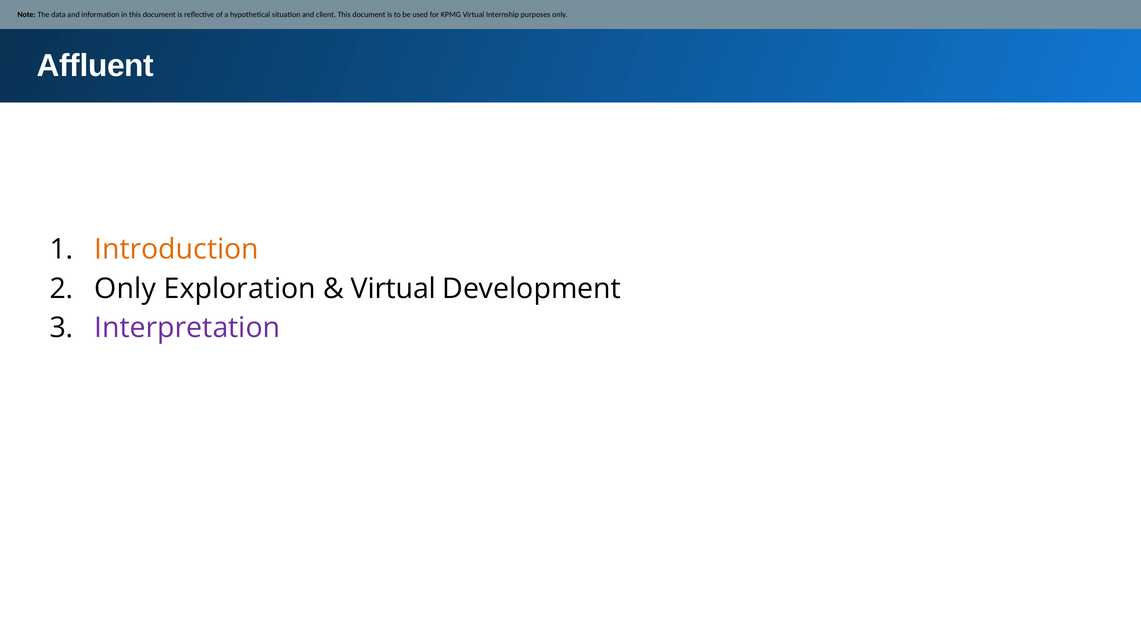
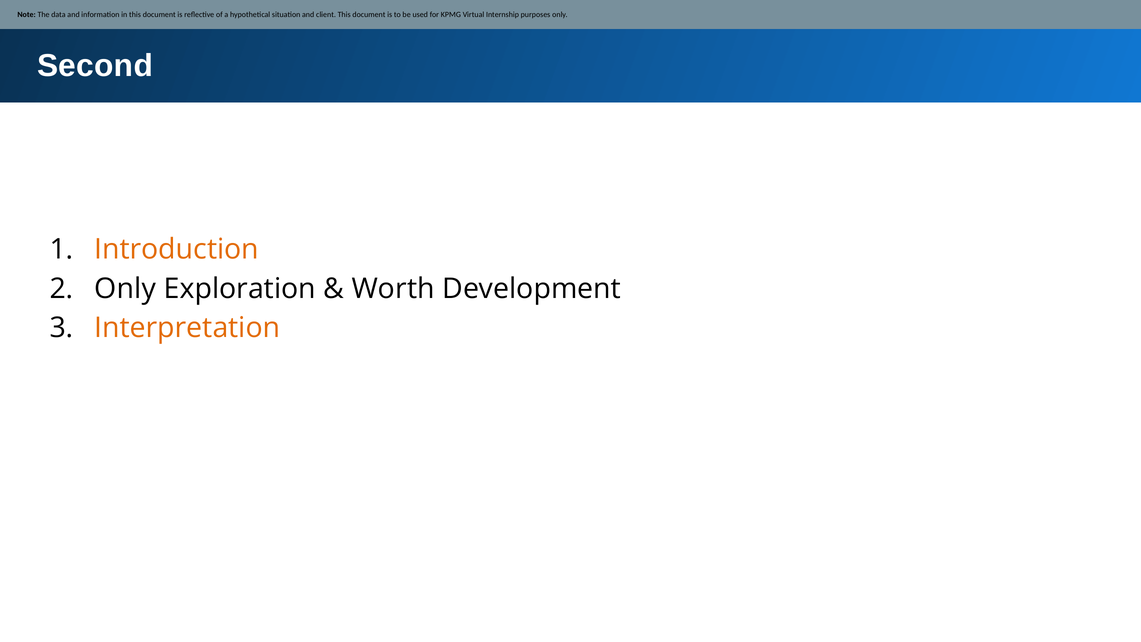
Affluent: Affluent -> Second
Virtual at (393, 289): Virtual -> Worth
Interpretation colour: purple -> orange
